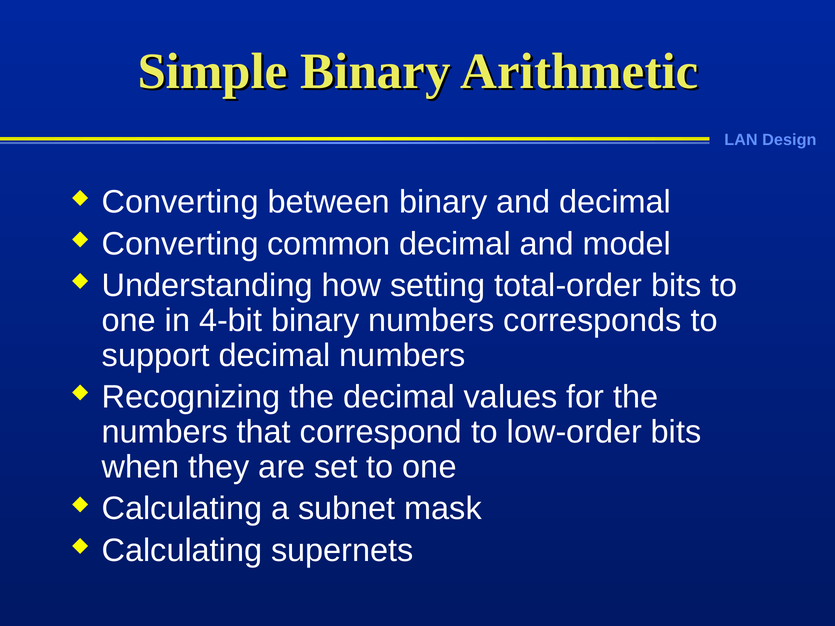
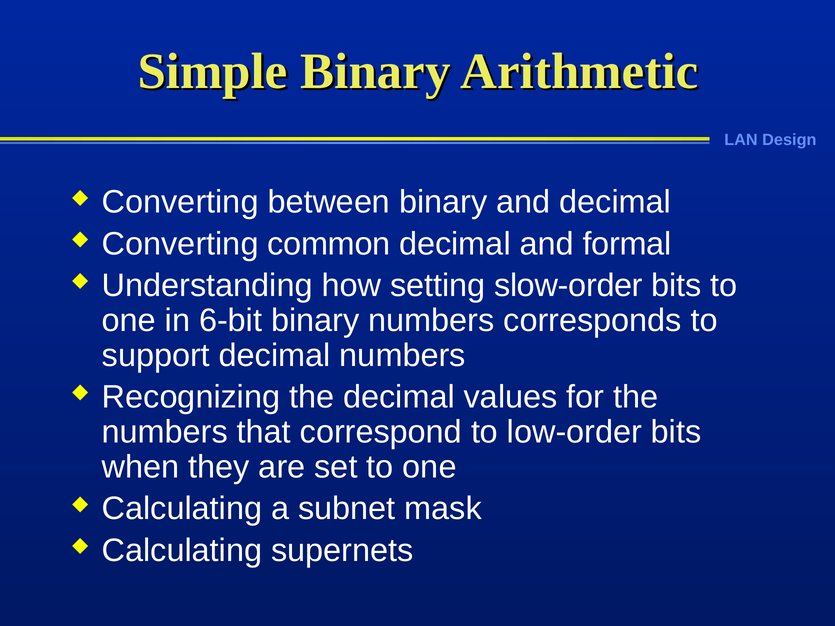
model: model -> formal
total-order: total-order -> slow-order
4-bit: 4-bit -> 6-bit
